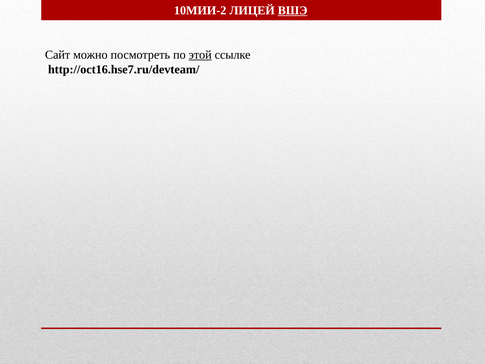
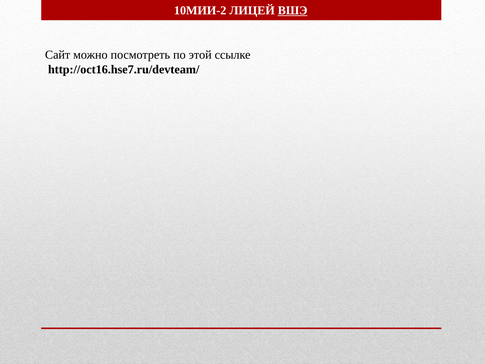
этой underline: present -> none
